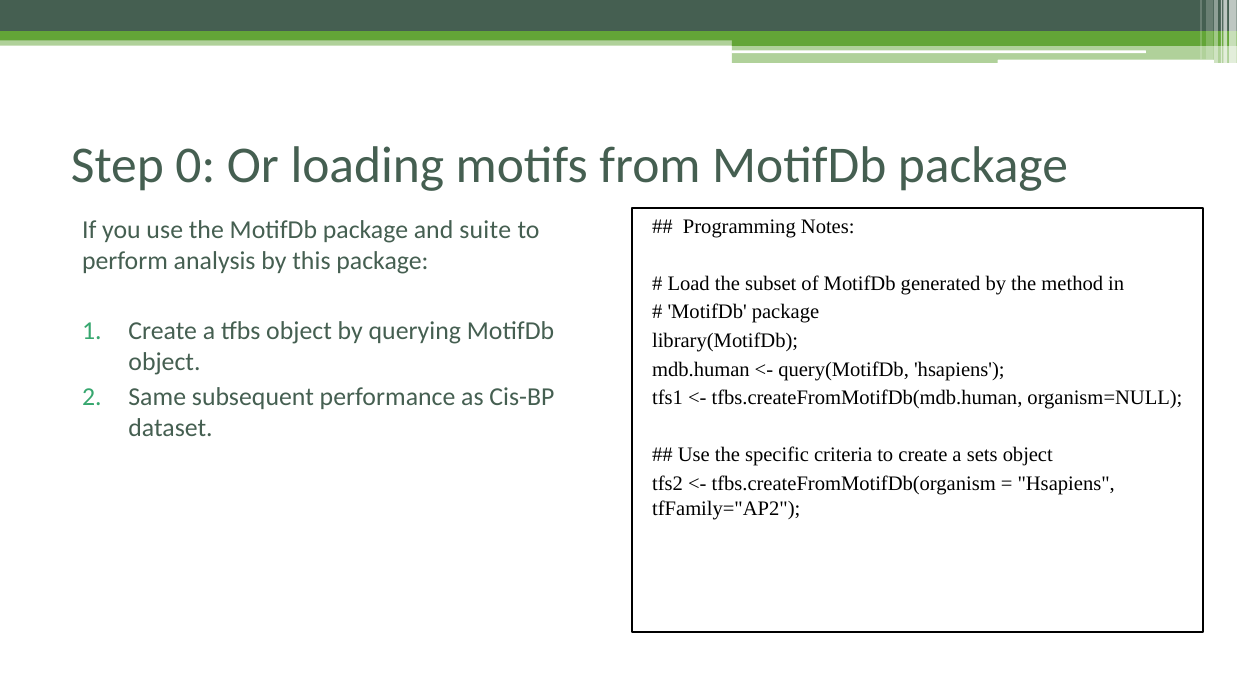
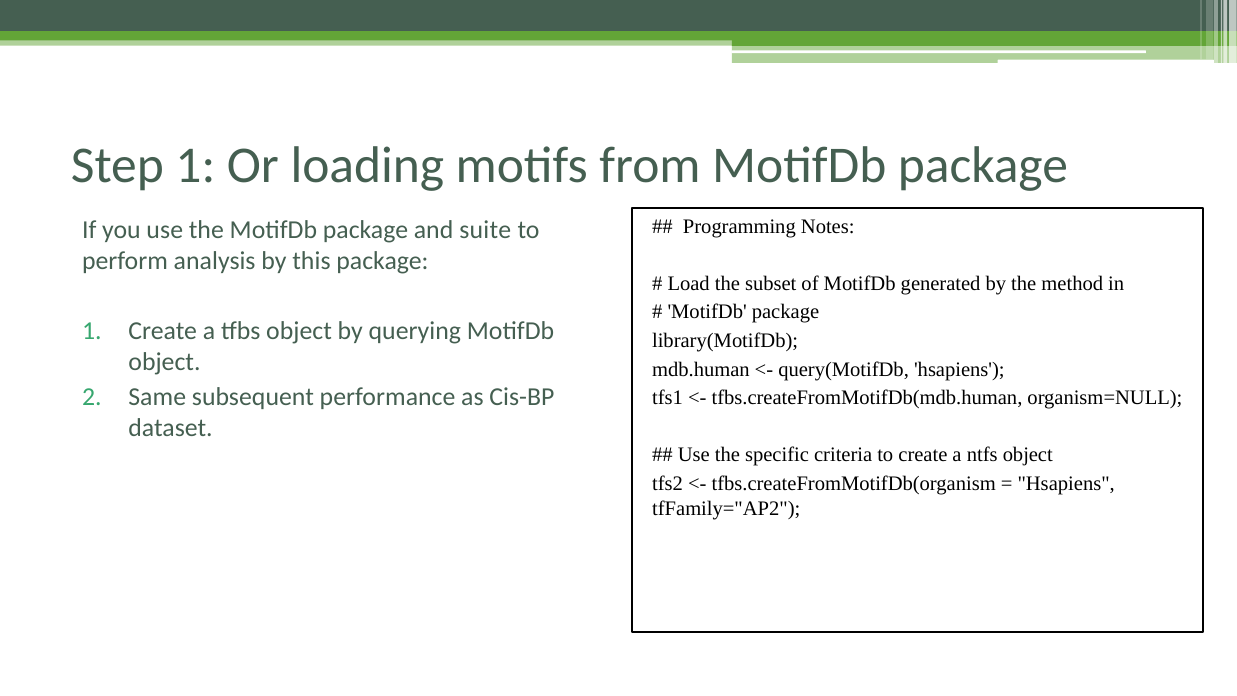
Step 0: 0 -> 1
sets: sets -> ntfs
